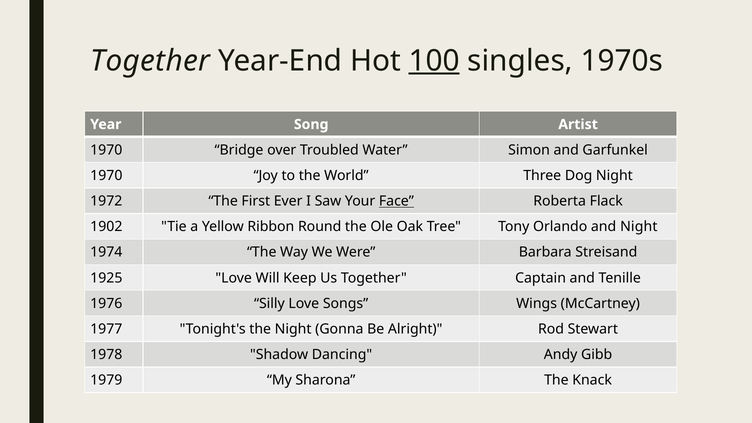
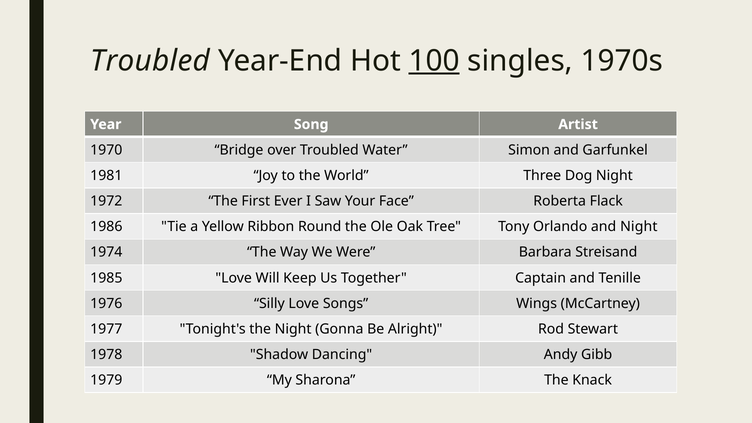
Together at (150, 61): Together -> Troubled
1970 at (106, 176): 1970 -> 1981
Face underline: present -> none
1902: 1902 -> 1986
1925: 1925 -> 1985
